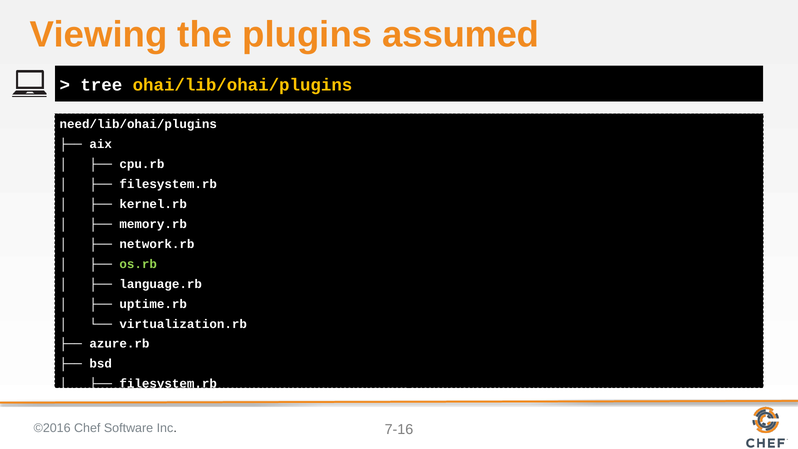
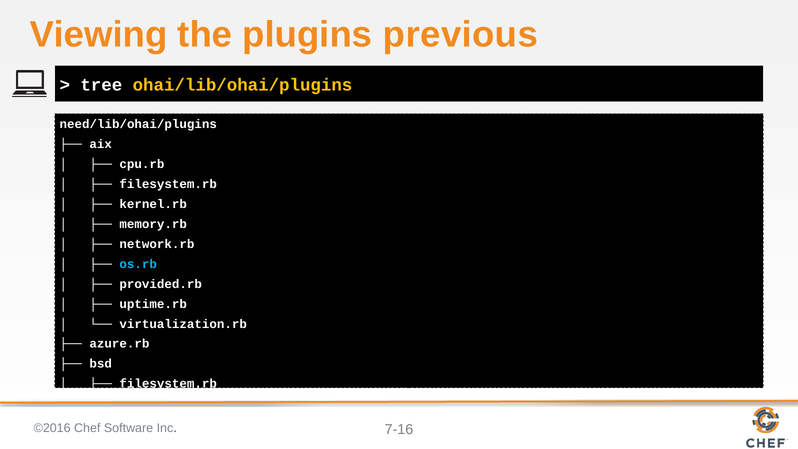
assumed: assumed -> previous
os.rb colour: light green -> light blue
language.rb: language.rb -> provided.rb
